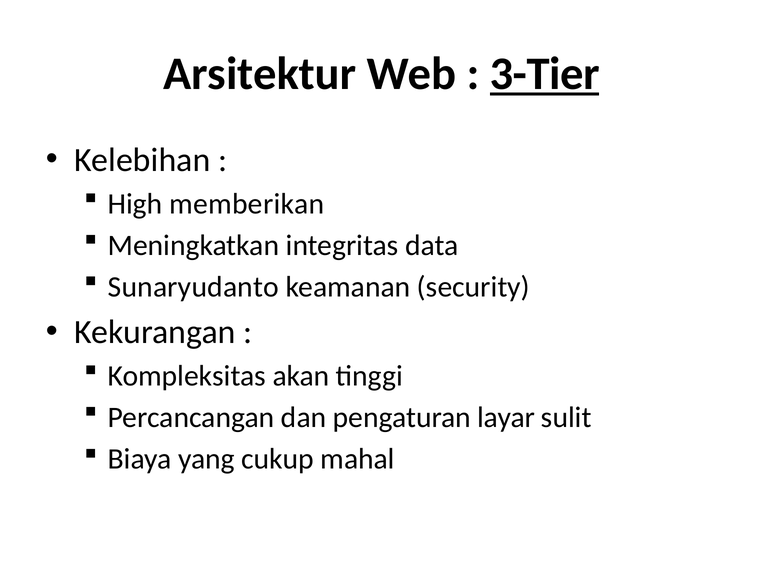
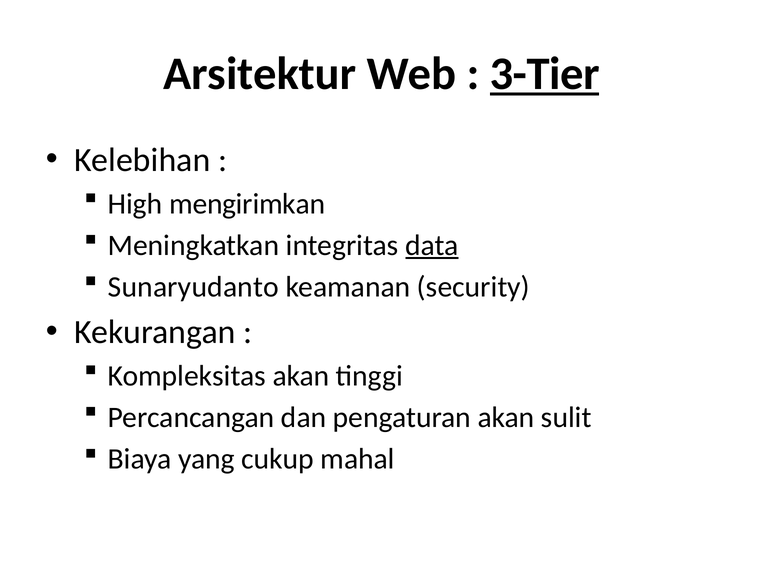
memberikan: memberikan -> mengirimkan
data underline: none -> present
pengaturan layar: layar -> akan
